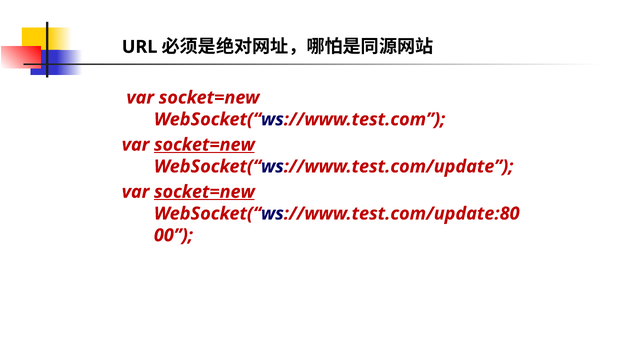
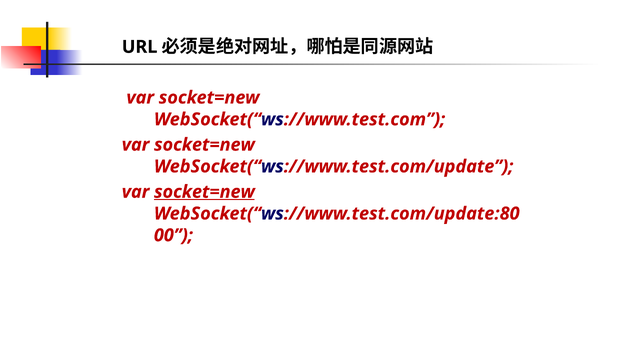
socket=new at (204, 145) underline: present -> none
